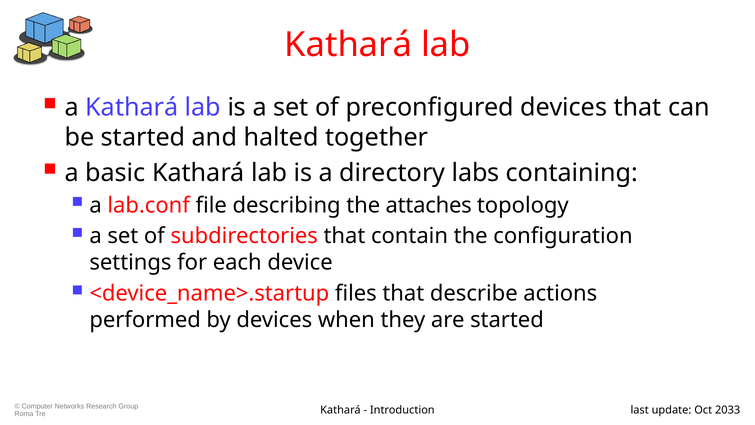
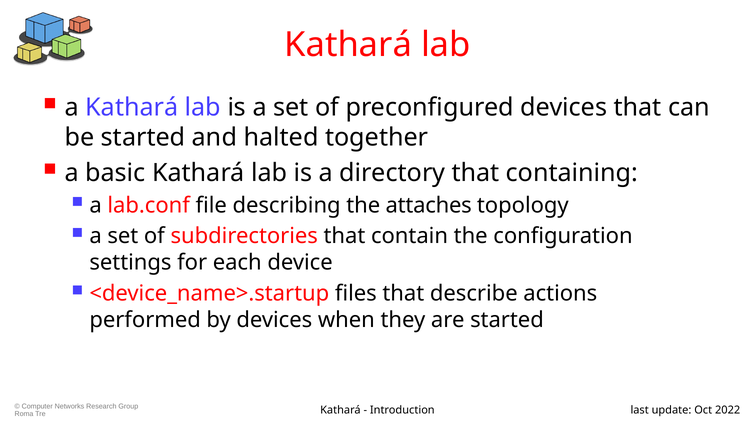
directory labs: labs -> that
2033: 2033 -> 2022
